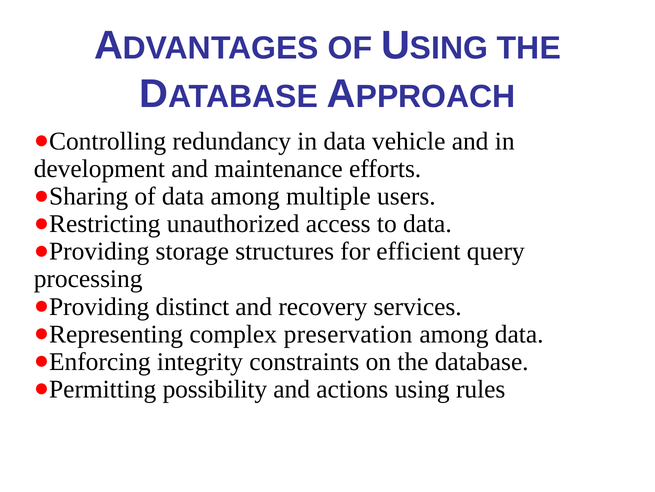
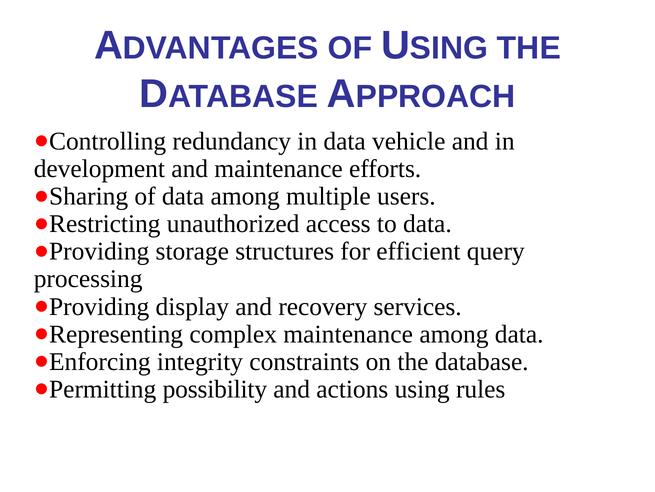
distinct: distinct -> display
complex preservation: preservation -> maintenance
